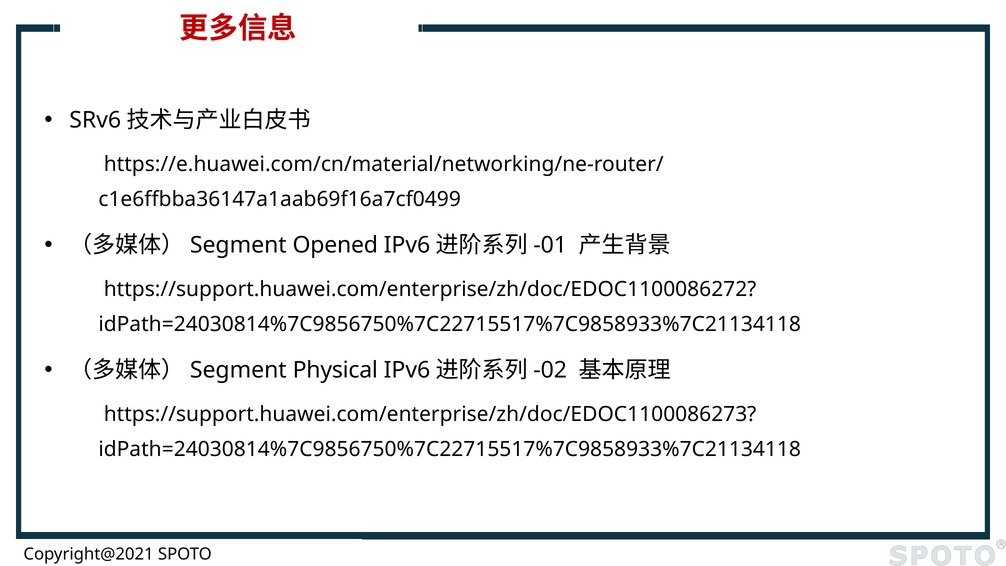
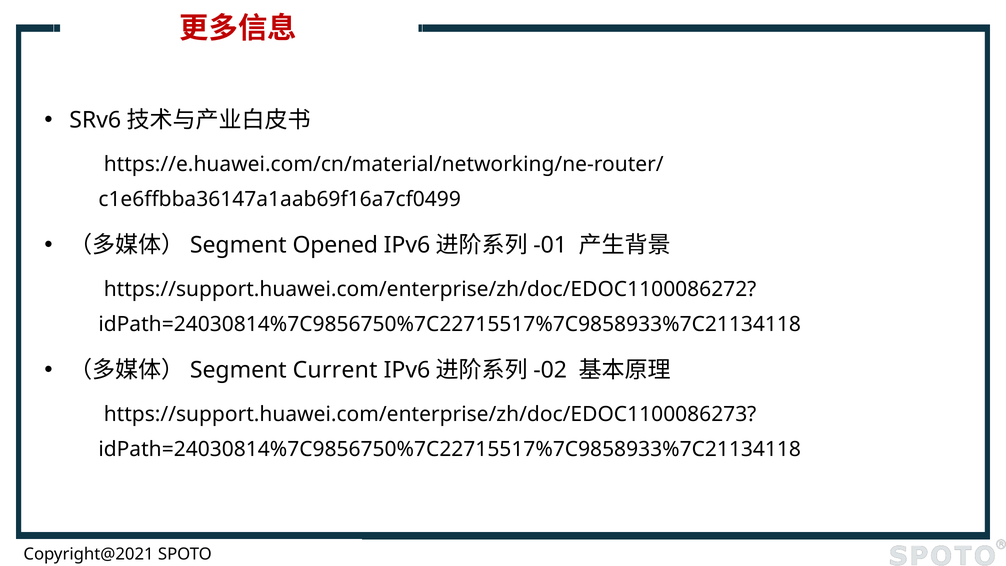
Physical: Physical -> Current
